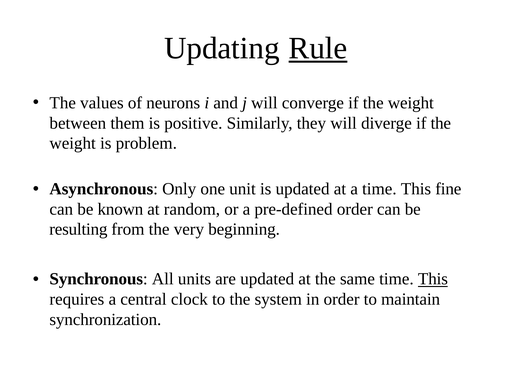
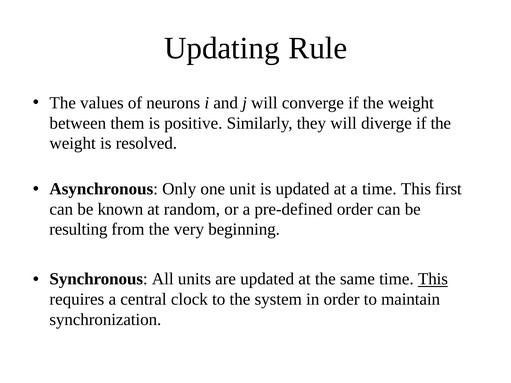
Rule underline: present -> none
problem: problem -> resolved
fine: fine -> first
